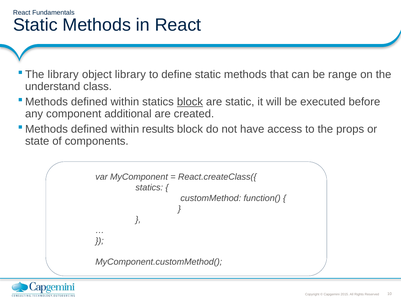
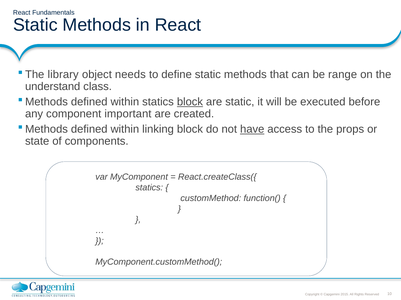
object library: library -> needs
additional: additional -> important
results: results -> linking
have underline: none -> present
